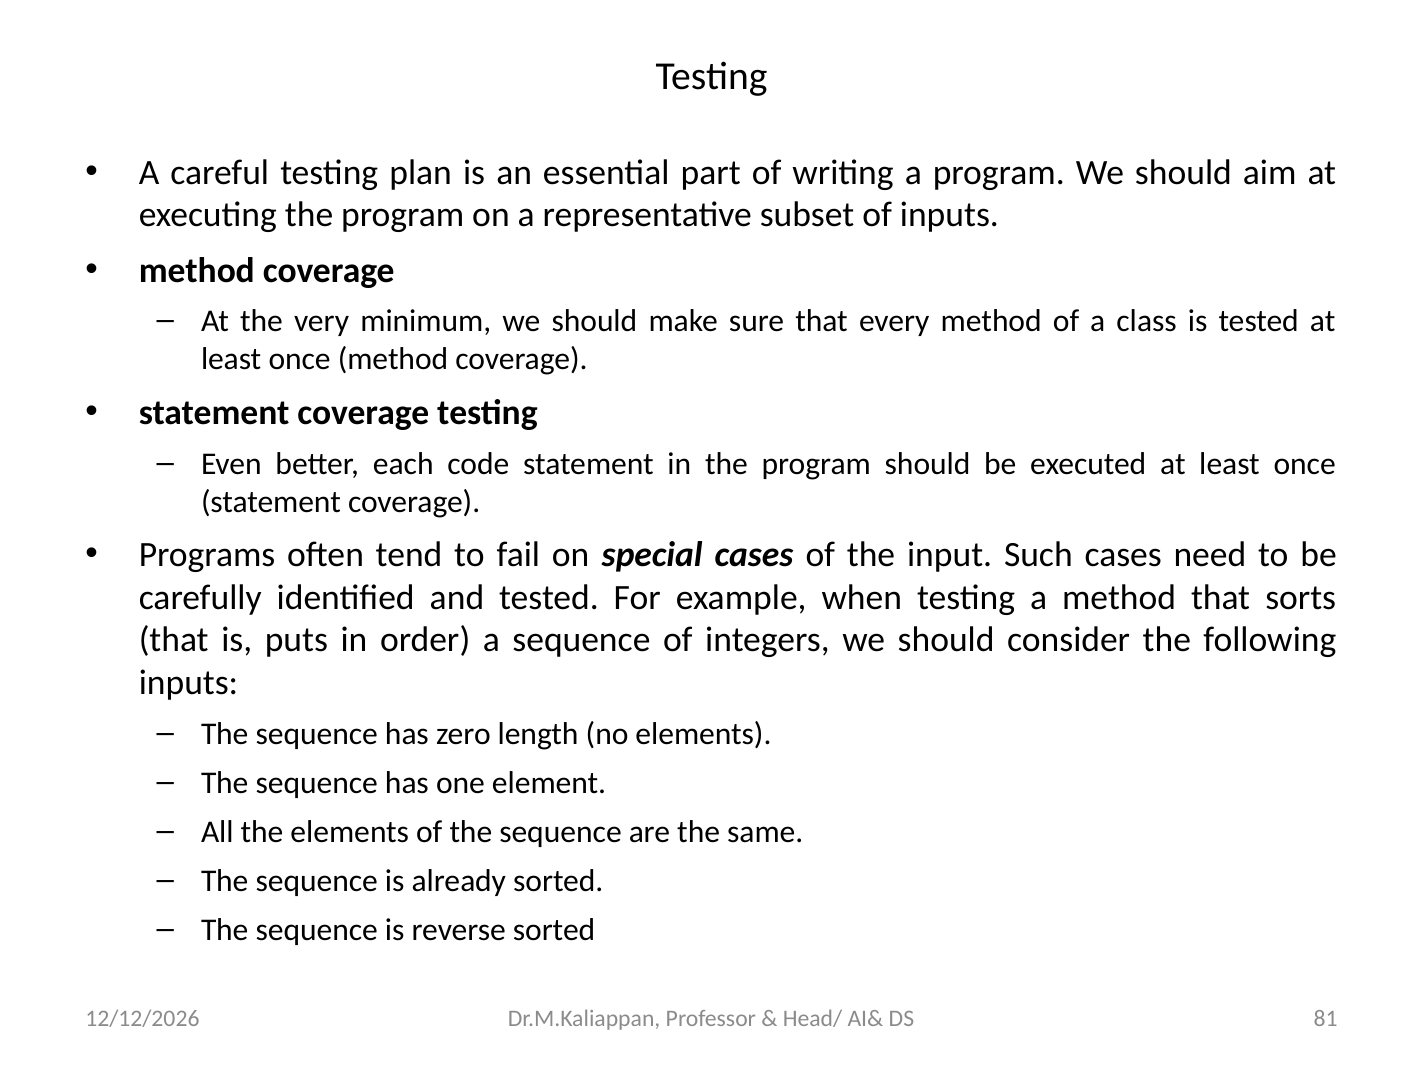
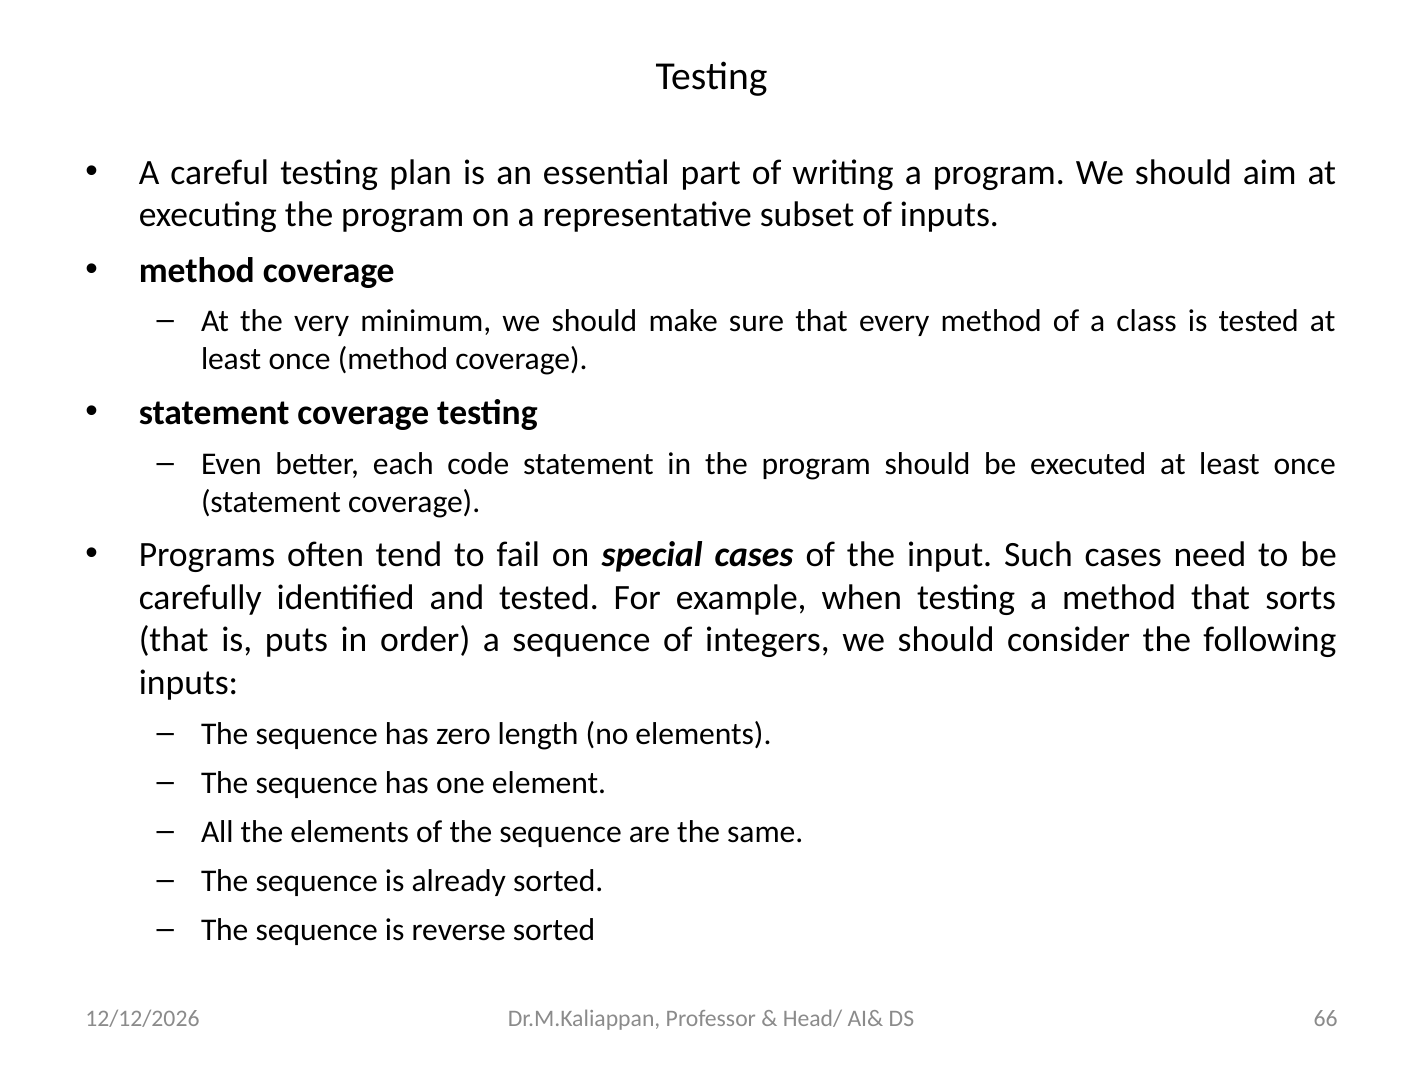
81: 81 -> 66
